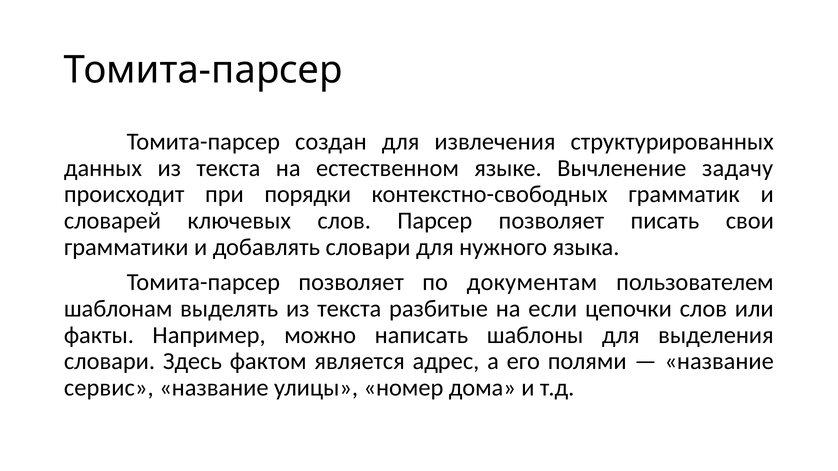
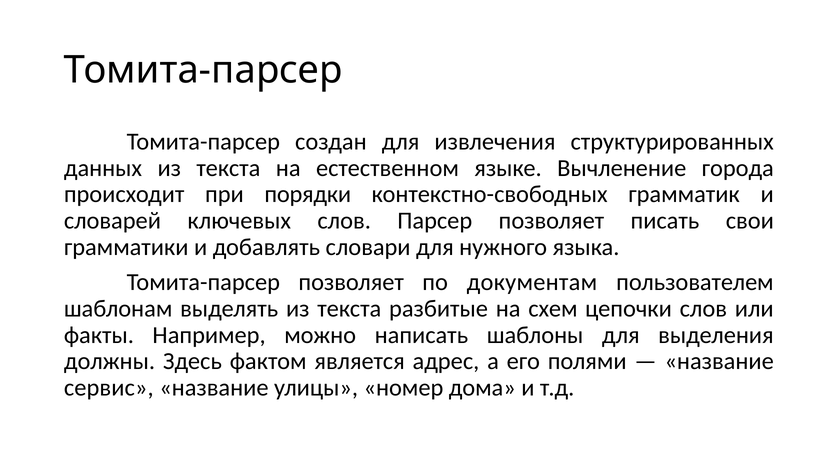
задачу: задачу -> города
если: если -> схем
словари at (109, 362): словари -> должны
